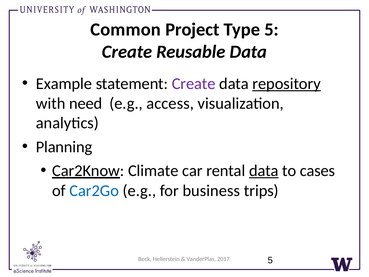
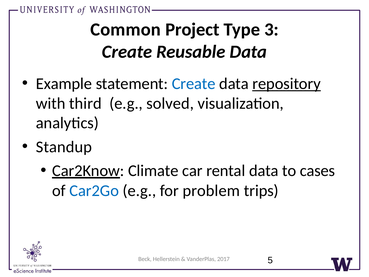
Type 5: 5 -> 3
Create at (194, 84) colour: purple -> blue
need: need -> third
access: access -> solved
Planning: Planning -> Standup
data at (264, 171) underline: present -> none
business: business -> problem
